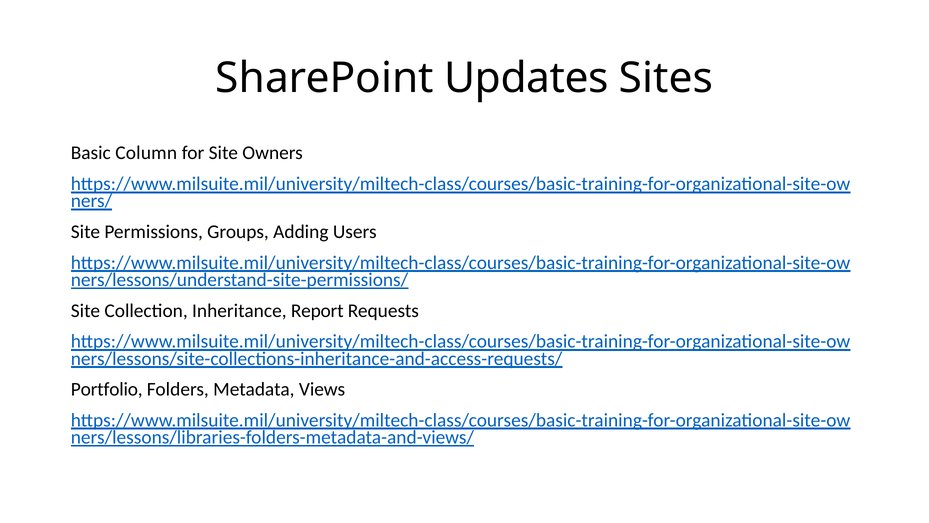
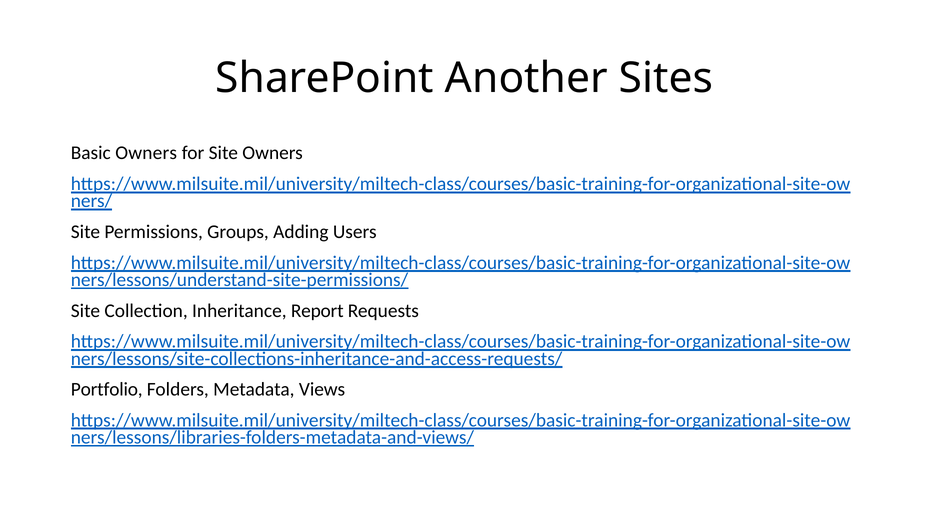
Updates: Updates -> Another
Basic Column: Column -> Owners
